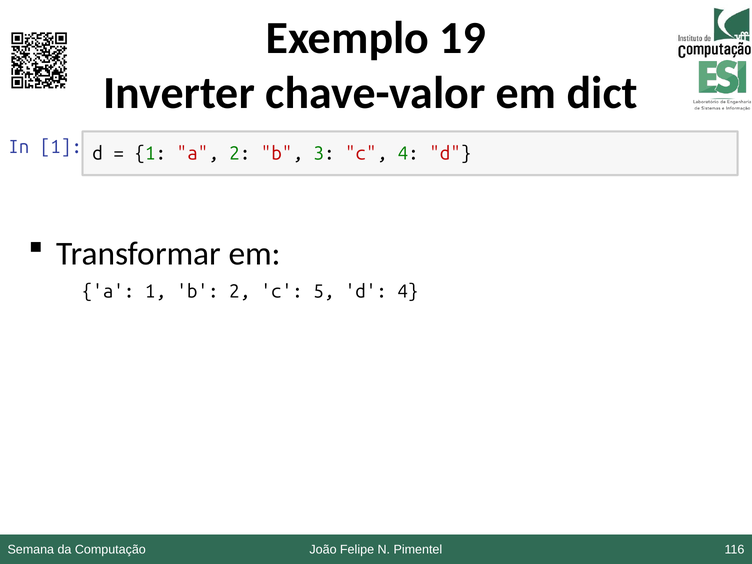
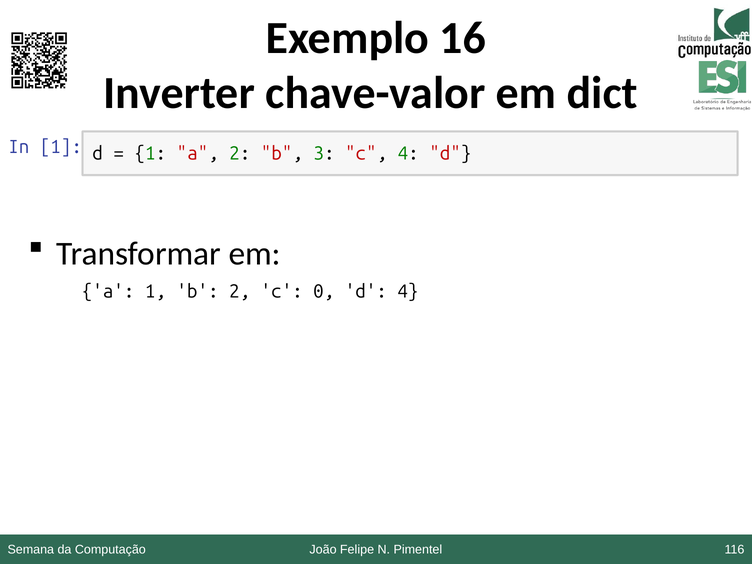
19: 19 -> 16
5: 5 -> 0
